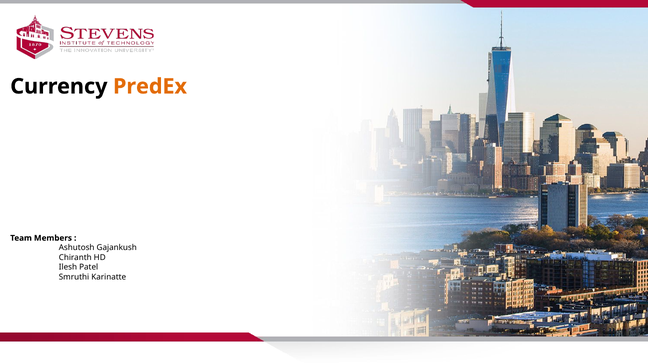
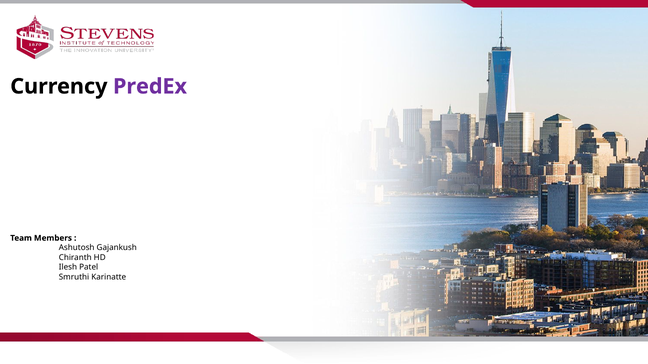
PredEx colour: orange -> purple
